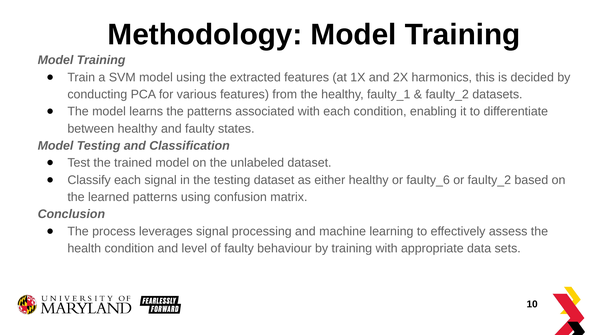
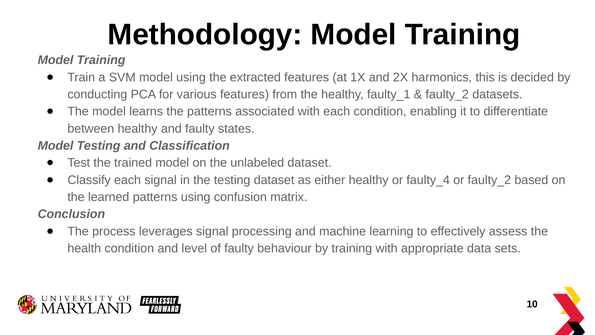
faulty_6: faulty_6 -> faulty_4
